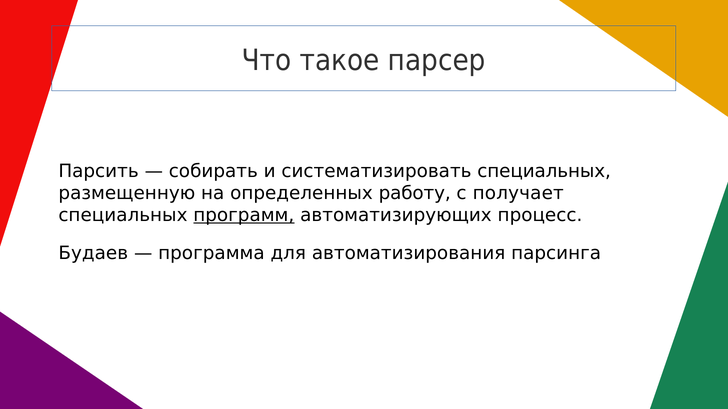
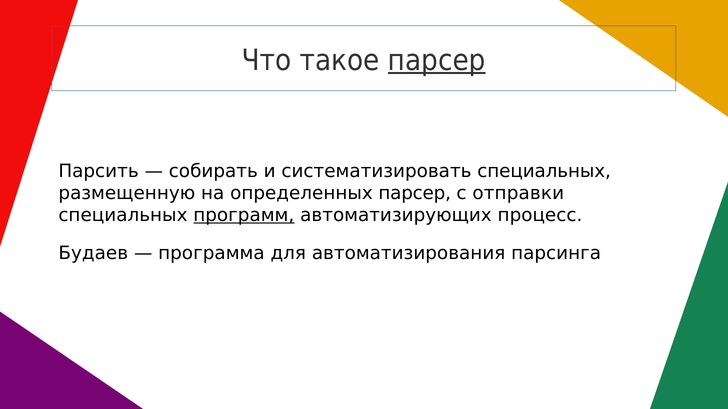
парсер at (437, 61) underline: none -> present
определенных работу: работу -> парсер
получает: получает -> отправки
